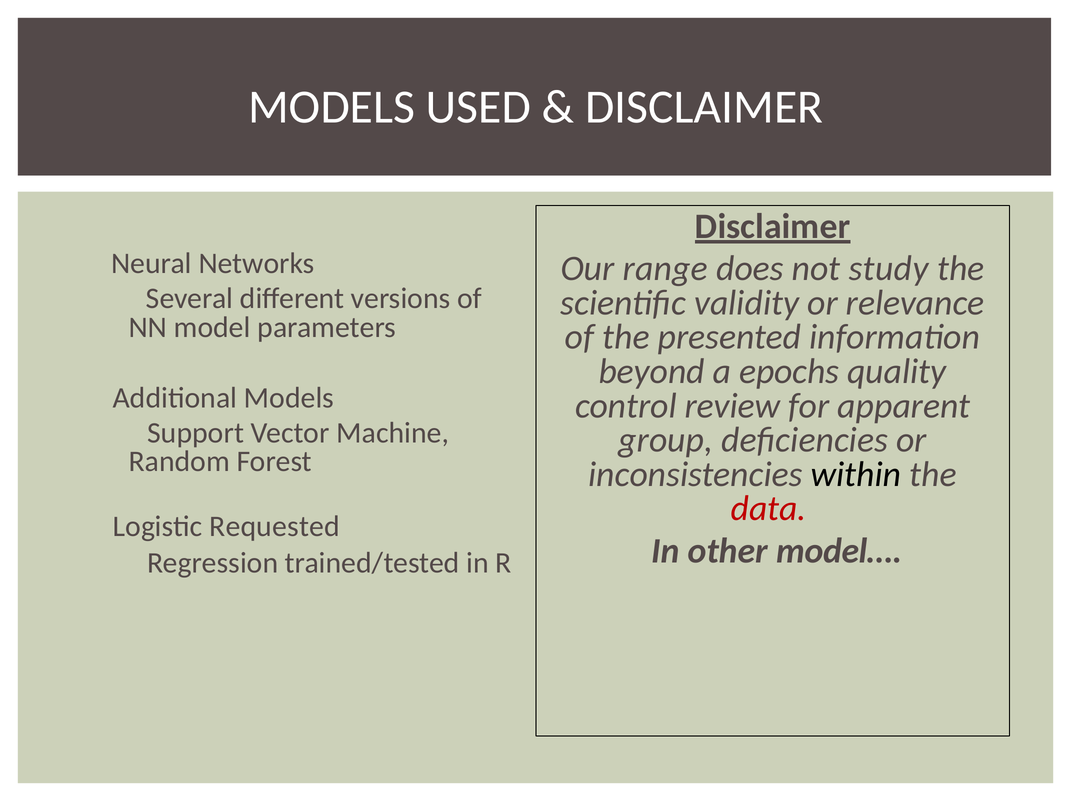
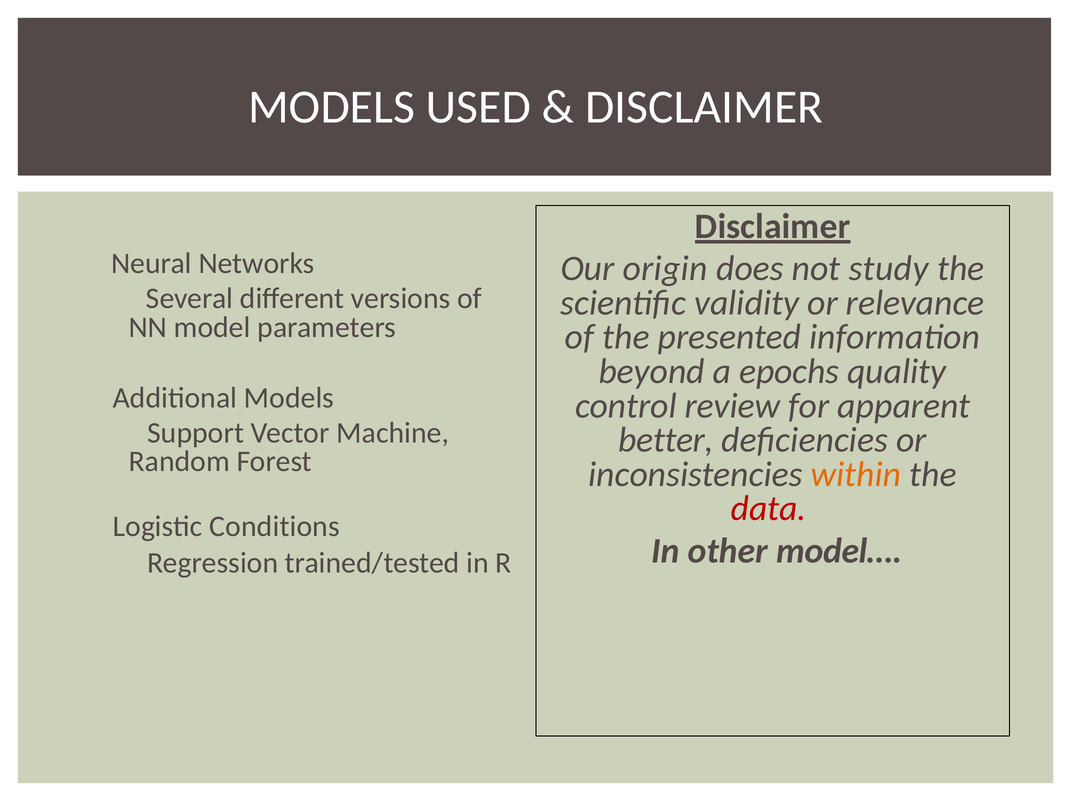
range: range -> origin
group: group -> better
within colour: black -> orange
Requested: Requested -> Conditions
